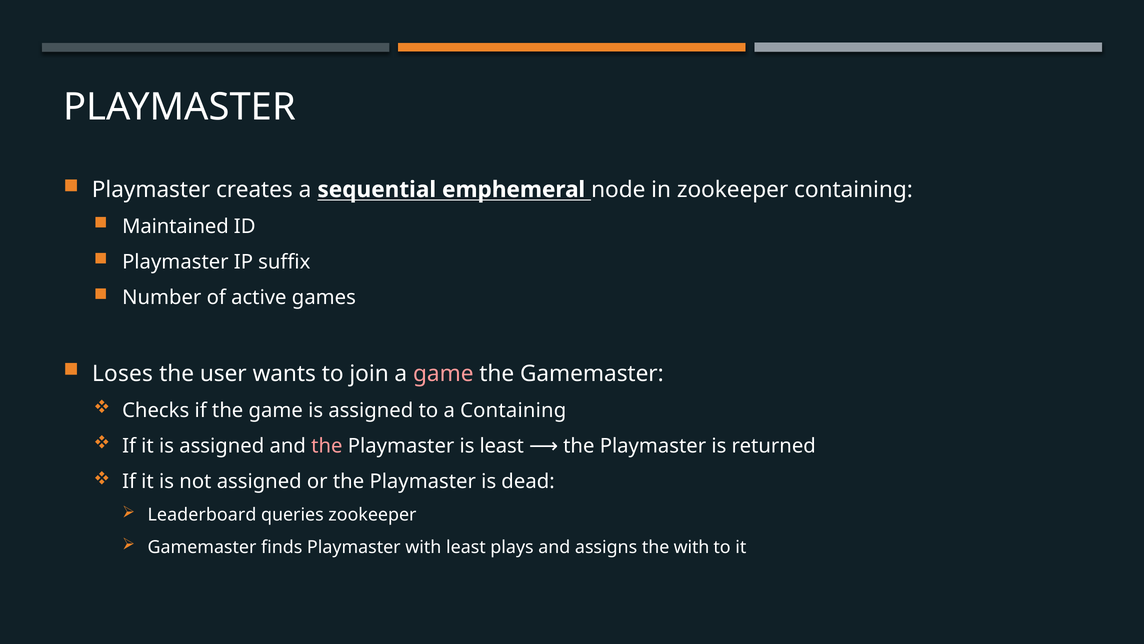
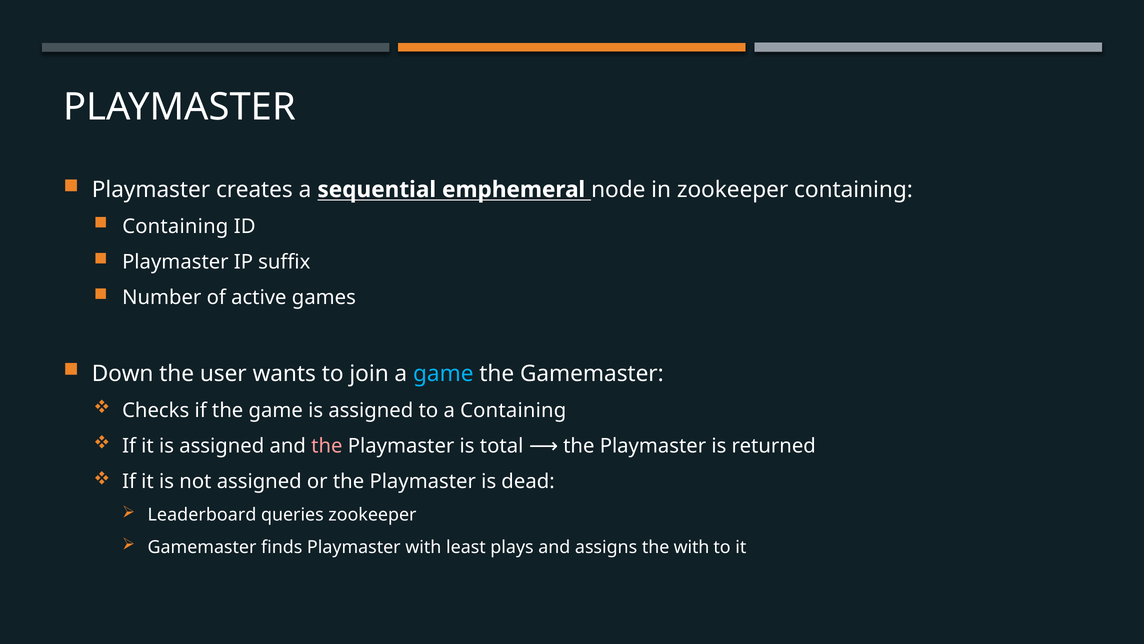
Maintained at (175, 226): Maintained -> Containing
Loses: Loses -> Down
game at (443, 373) colour: pink -> light blue
is least: least -> total
